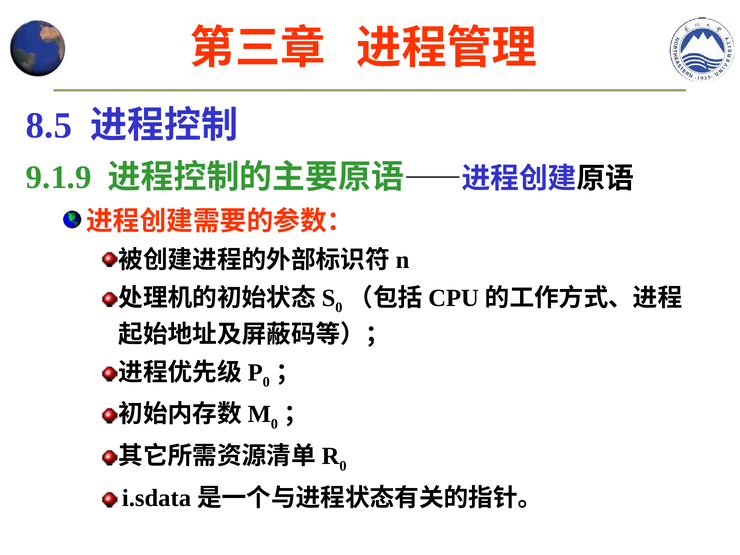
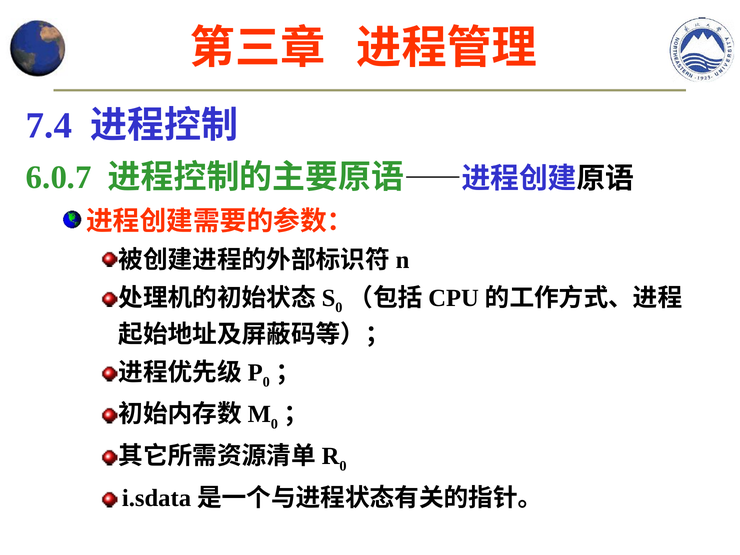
8.5: 8.5 -> 7.4
9.1.9: 9.1.9 -> 6.0.7
